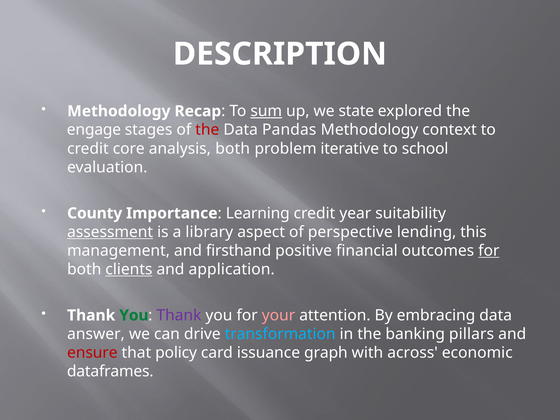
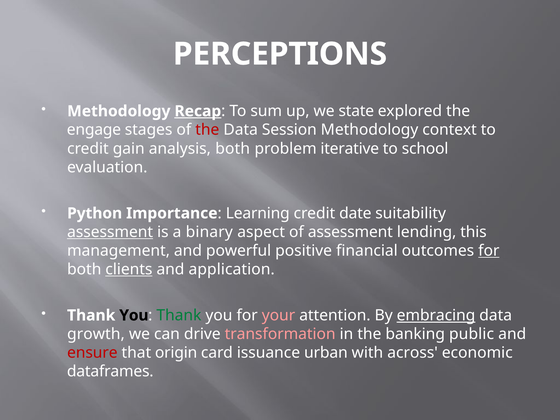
DESCRIPTION: DESCRIPTION -> PERCEPTIONS
Recap underline: none -> present
sum underline: present -> none
Pandas: Pandas -> Session
core: core -> gain
County: County -> Python
year: year -> date
library: library -> binary
of perspective: perspective -> assessment
firsthand: firsthand -> powerful
You at (134, 315) colour: green -> black
Thank at (179, 315) colour: purple -> green
embracing underline: none -> present
answer: answer -> growth
transformation colour: light blue -> pink
pillars: pillars -> public
policy: policy -> origin
graph: graph -> urban
